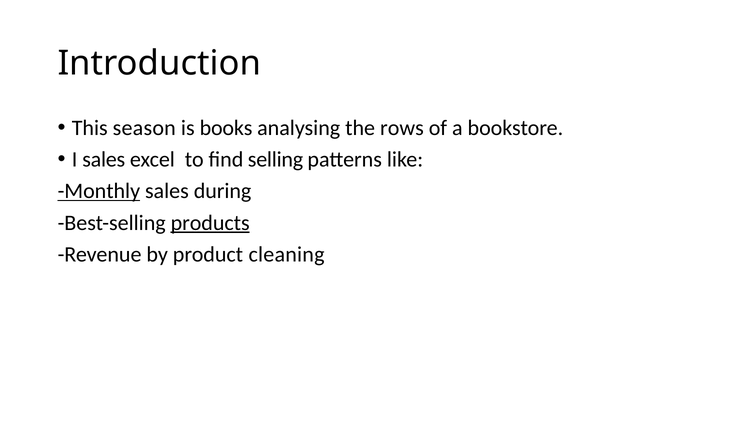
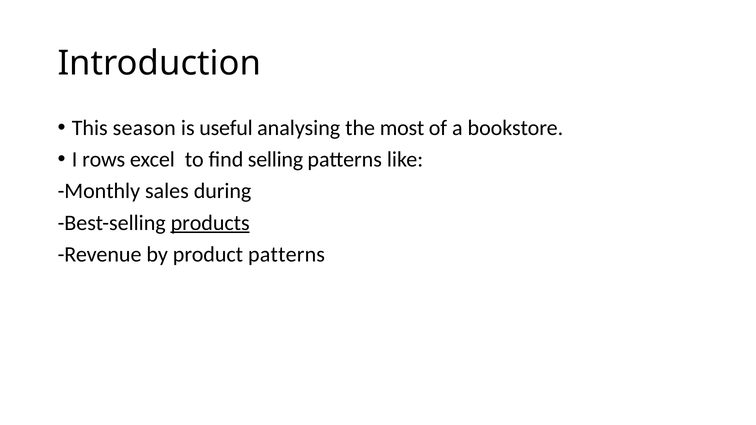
books: books -> useful
rows: rows -> most
I sales: sales -> rows
Monthly underline: present -> none
product cleaning: cleaning -> patterns
